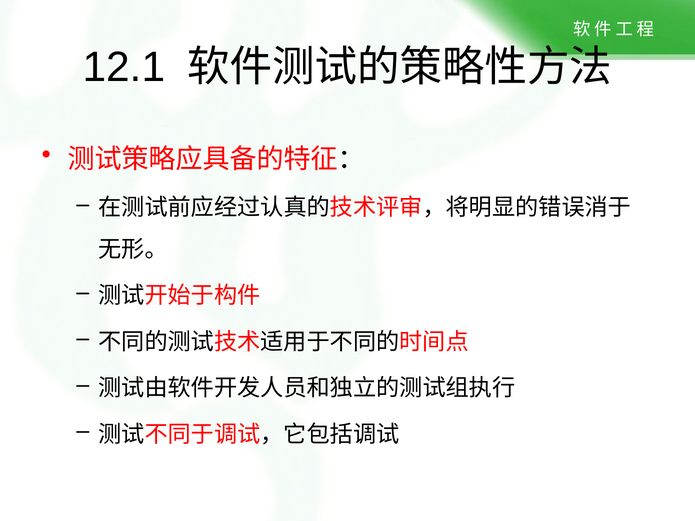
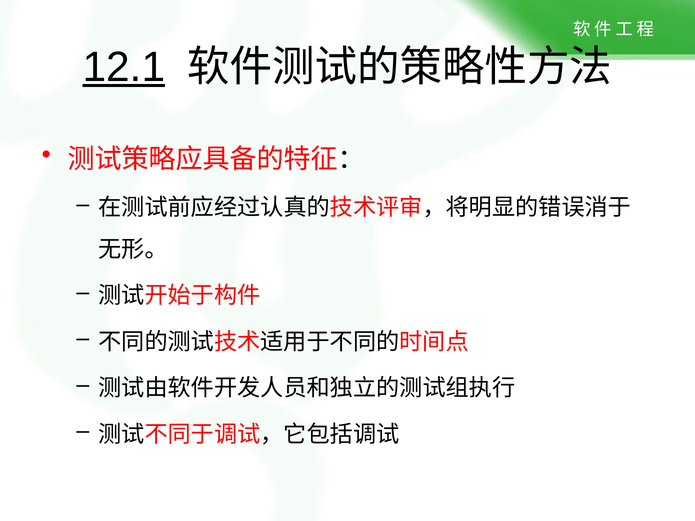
12.1 underline: none -> present
